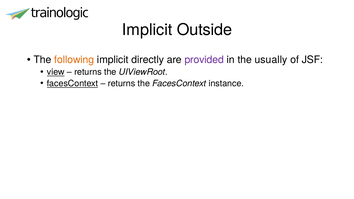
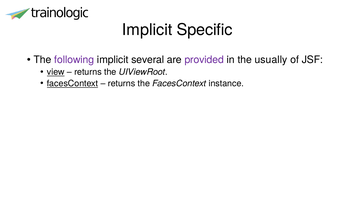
Outside: Outside -> Specific
following colour: orange -> purple
directly: directly -> several
